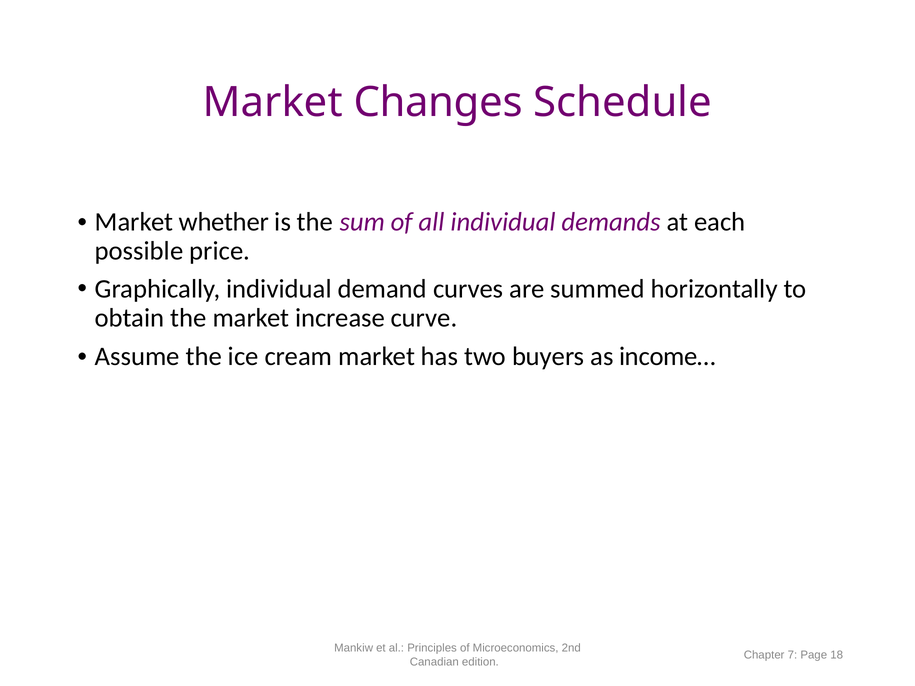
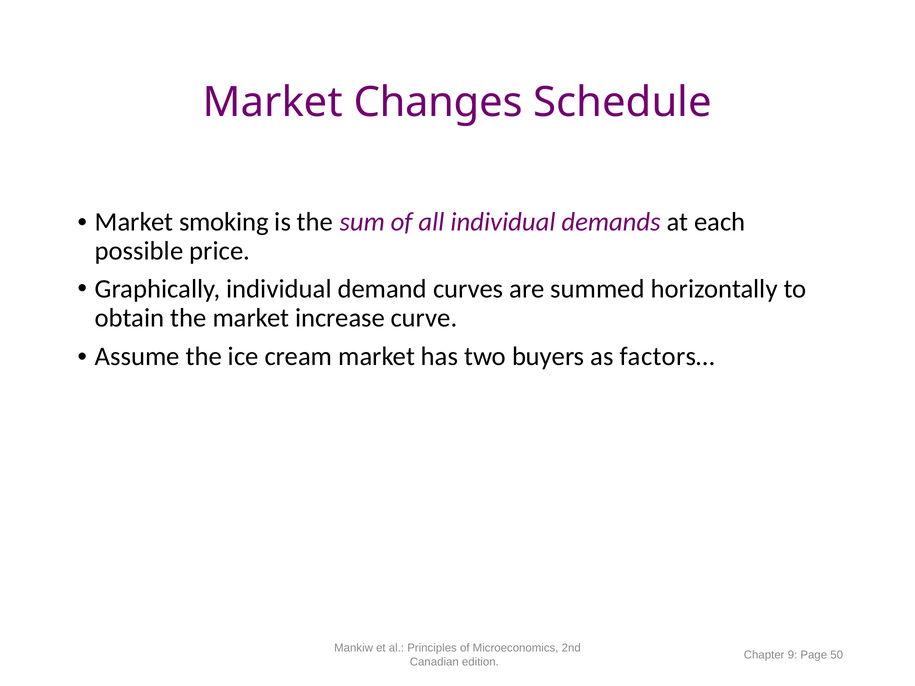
whether: whether -> smoking
income…: income… -> factors…
7: 7 -> 9
18: 18 -> 50
